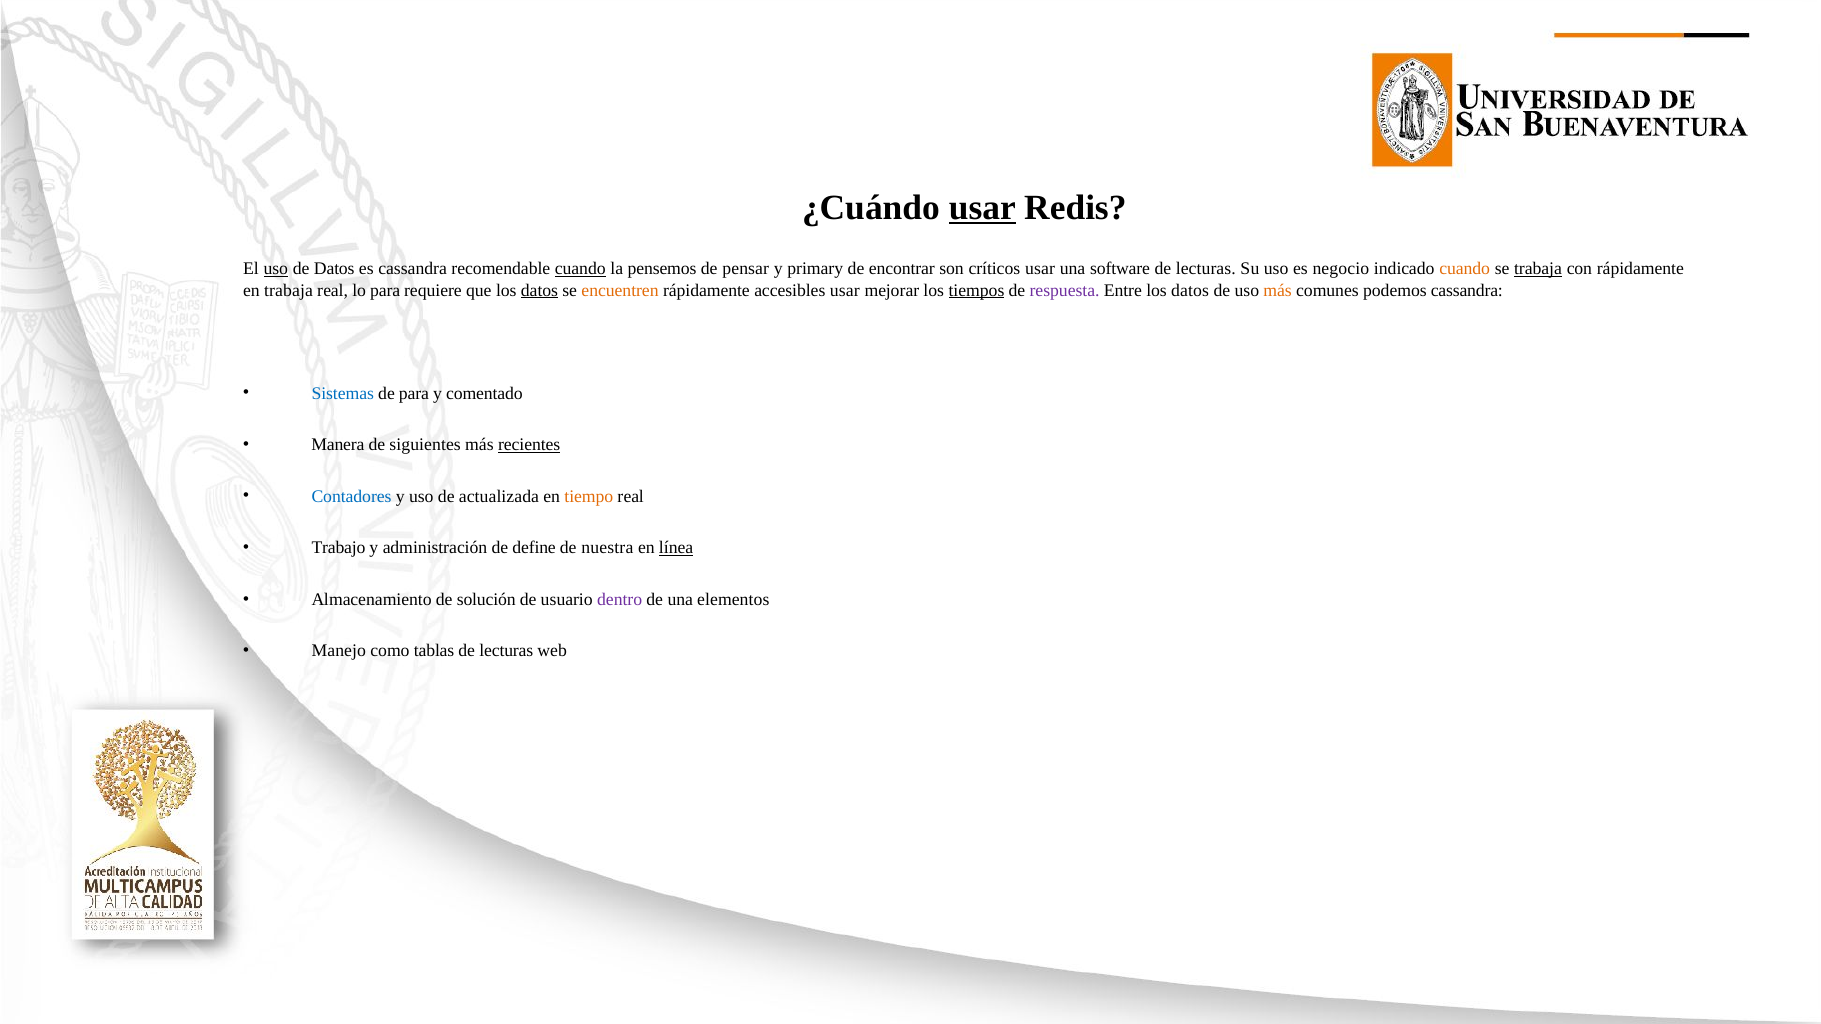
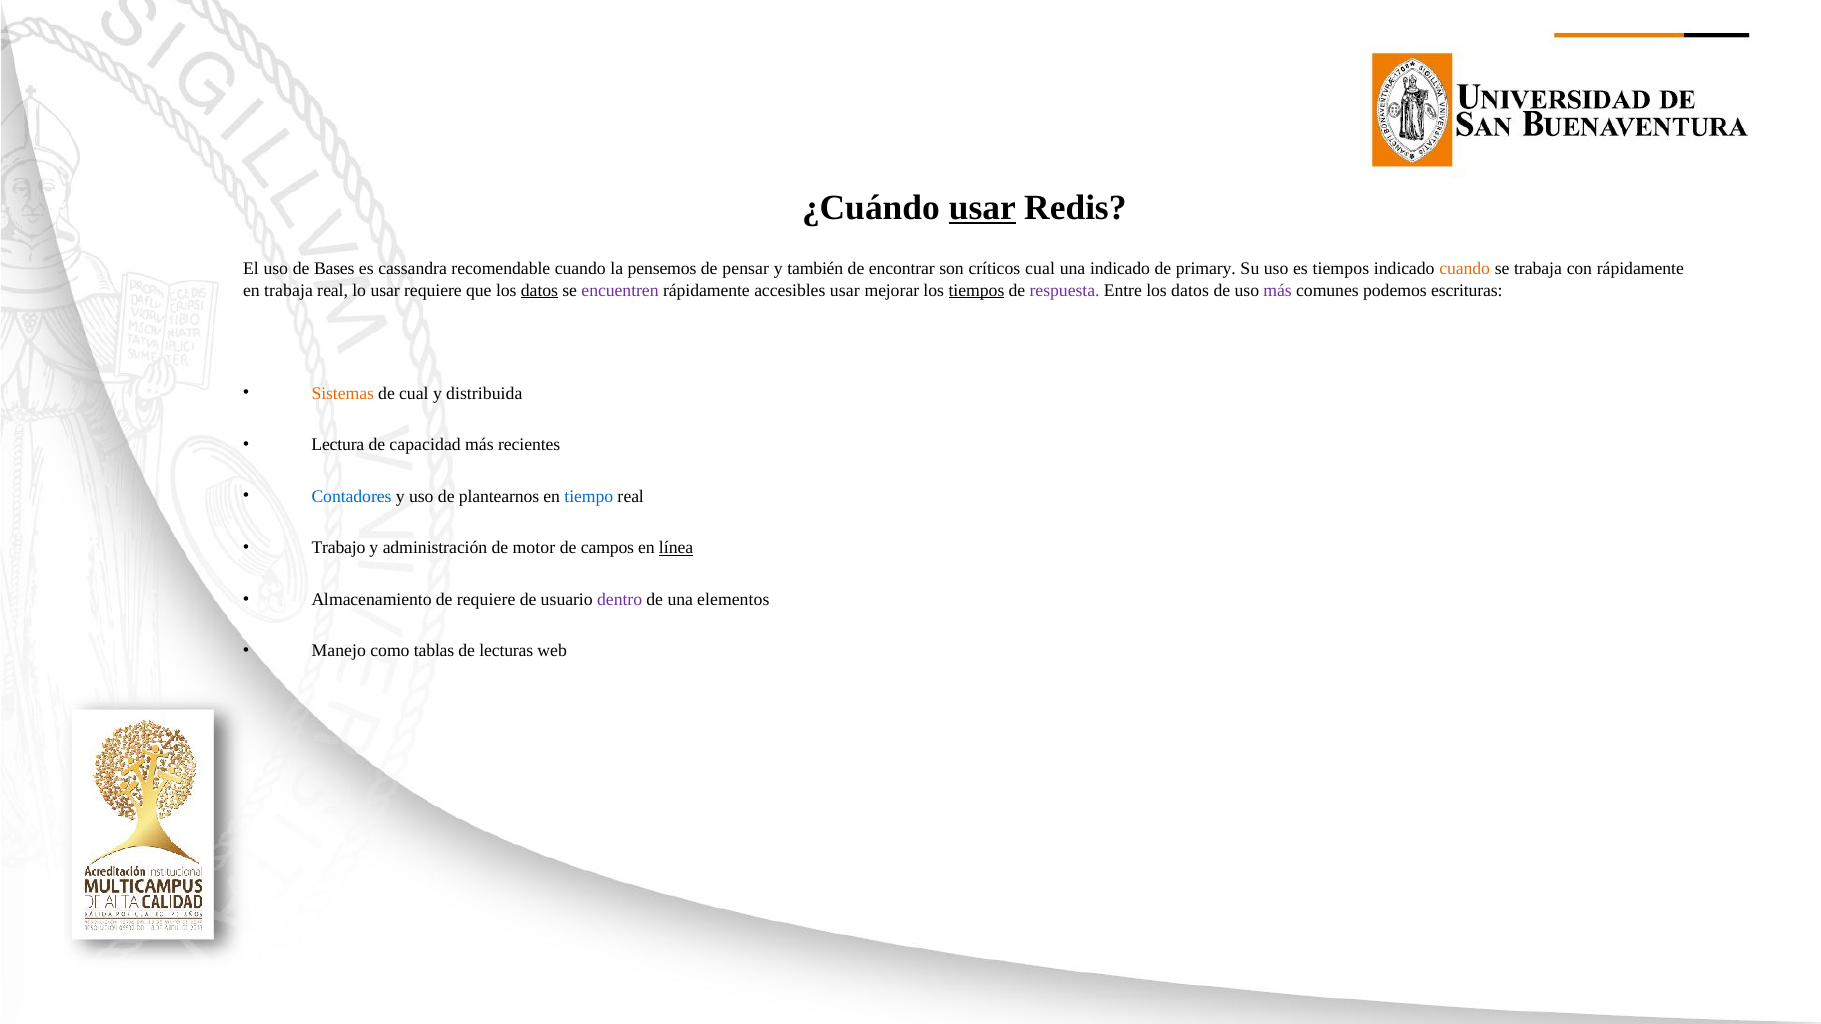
uso at (276, 269) underline: present -> none
de Datos: Datos -> Bases
cuando at (580, 269) underline: present -> none
primary: primary -> también
críticos usar: usar -> cual
una software: software -> indicado
lecturas at (1206, 269): lecturas -> primary
es negocio: negocio -> tiempos
trabaja at (1538, 269) underline: present -> none
lo para: para -> usar
encuentren colour: orange -> purple
más at (1278, 290) colour: orange -> purple
podemos cassandra: cassandra -> escrituras
Sistemas colour: blue -> orange
de para: para -> cual
comentado: comentado -> distribuida
Manera: Manera -> Lectura
siguientes: siguientes -> capacidad
recientes underline: present -> none
actualizada: actualizada -> plantearnos
tiempo colour: orange -> blue
define: define -> motor
nuestra: nuestra -> campos
de solución: solución -> requiere
